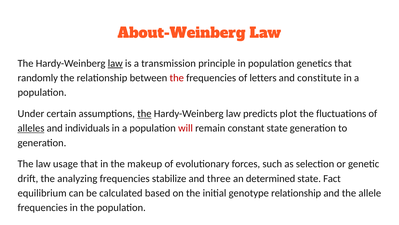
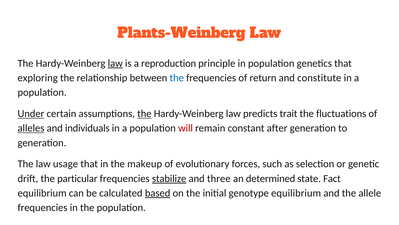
About-Weinberg: About-Weinberg -> Plants-Weinberg
transmission: transmission -> reproduction
randomly: randomly -> exploring
the at (177, 78) colour: red -> blue
letters: letters -> return
Under underline: none -> present
plot: plot -> trait
constant state: state -> after
analyzing: analyzing -> particular
stabilize underline: none -> present
based underline: none -> present
genotype relationship: relationship -> equilibrium
